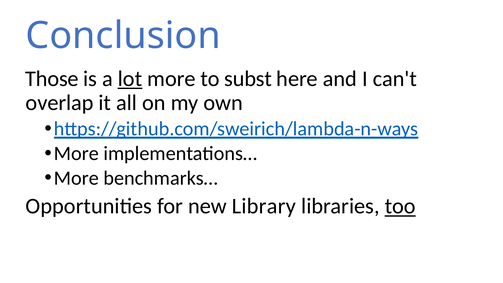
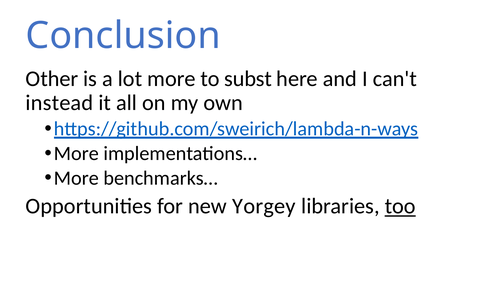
Those: Those -> Other
lot underline: present -> none
overlap: overlap -> instead
Library: Library -> Yorgey
